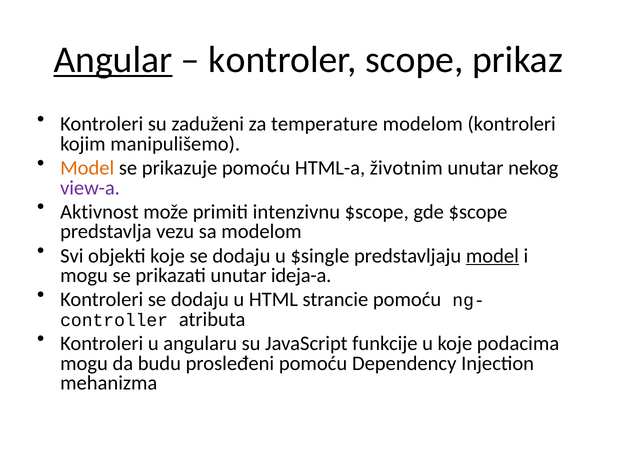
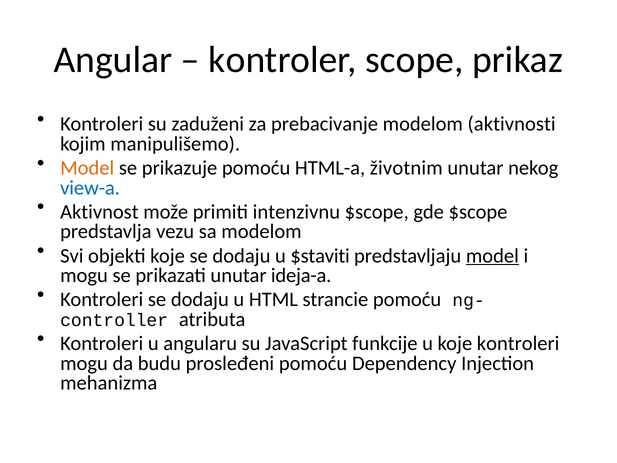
Angular underline: present -> none
temperature: temperature -> prebacivanje
modelom kontroleri: kontroleri -> aktivnosti
view-a colour: purple -> blue
$single: $single -> $staviti
koje podacima: podacima -> kontroleri
